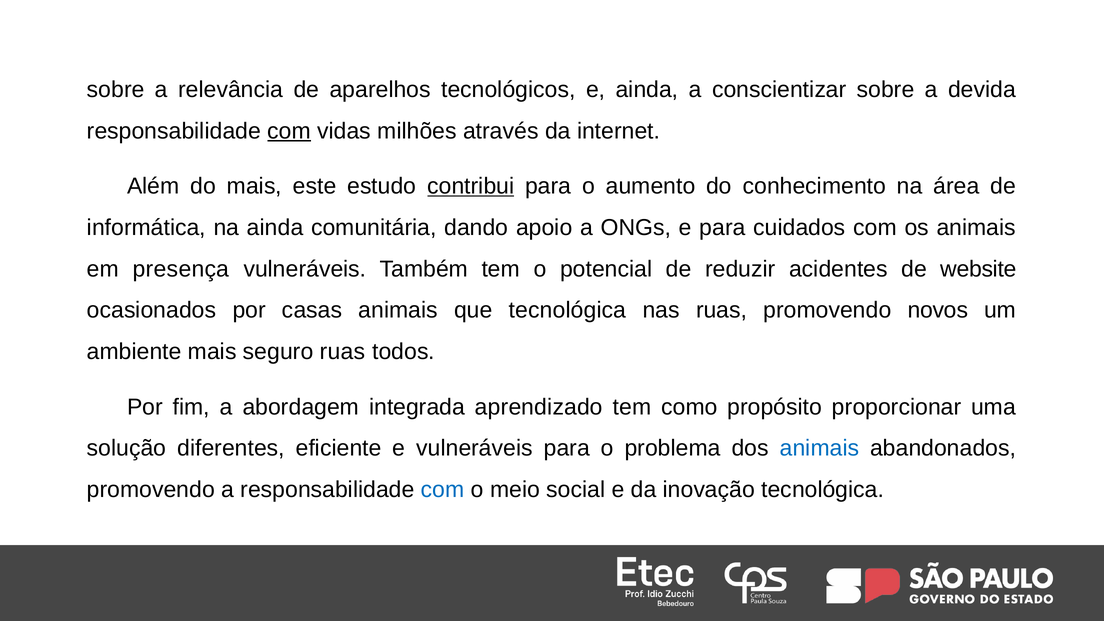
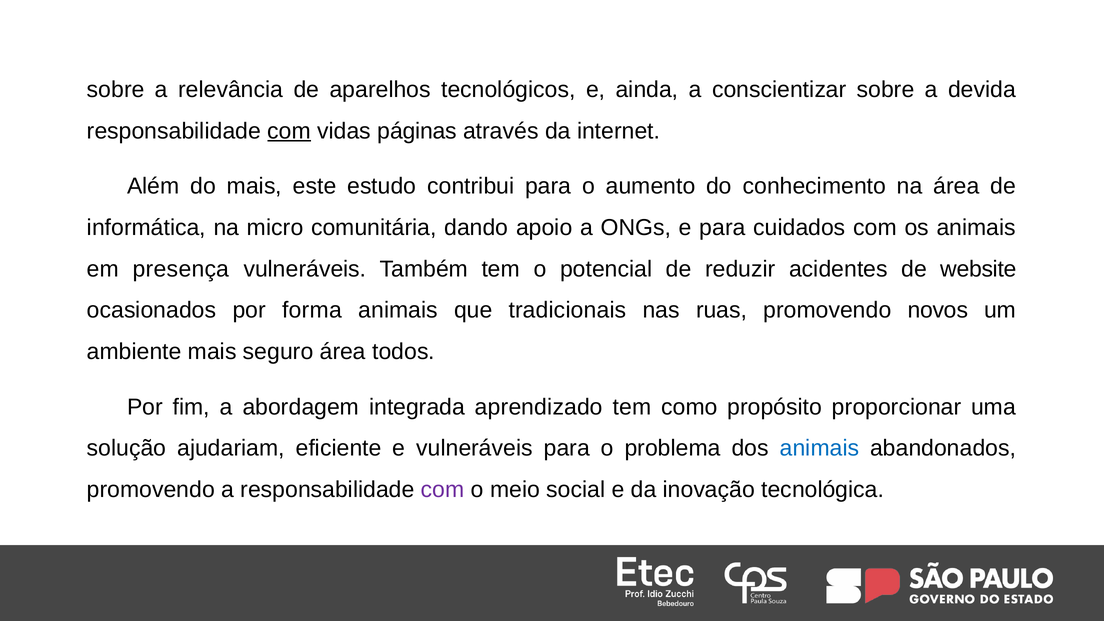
milhões: milhões -> páginas
contribui underline: present -> none
na ainda: ainda -> micro
casas: casas -> forma
que tecnológica: tecnológica -> tradicionais
seguro ruas: ruas -> área
diferentes: diferentes -> ajudariam
com at (443, 490) colour: blue -> purple
